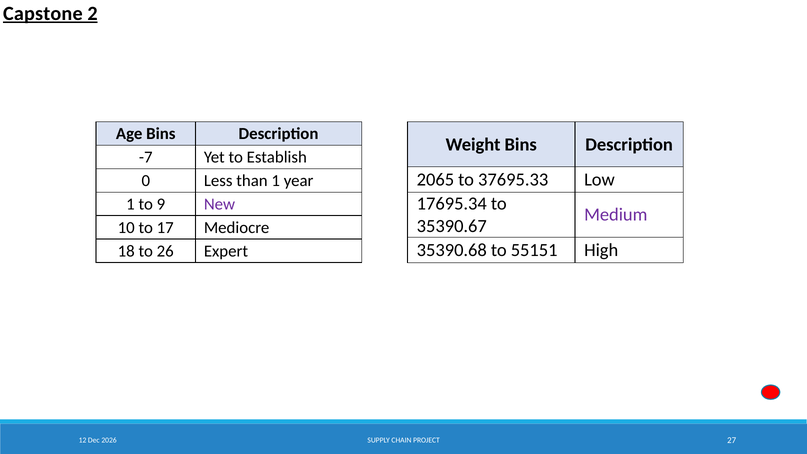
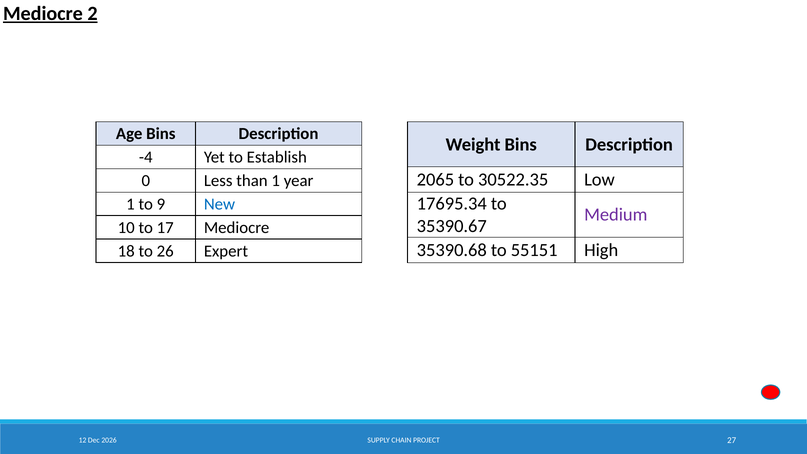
Capstone at (43, 14): Capstone -> Mediocre
-7: -7 -> -4
37695.33: 37695.33 -> 30522.35
New colour: purple -> blue
